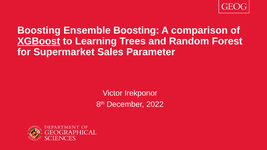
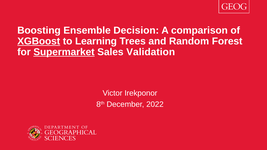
Ensemble Boosting: Boosting -> Decision
Supermarket underline: none -> present
Parameter: Parameter -> Validation
